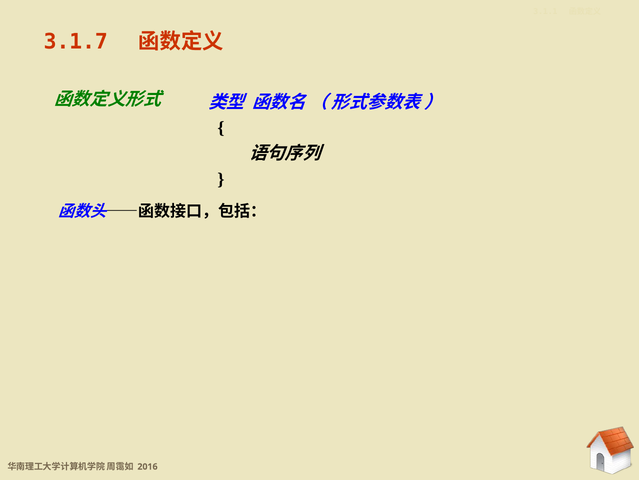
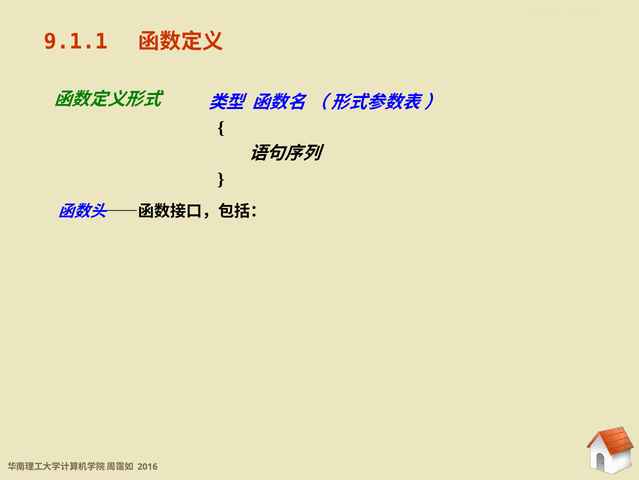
3.1.7: 3.1.7 -> 9.1.1
